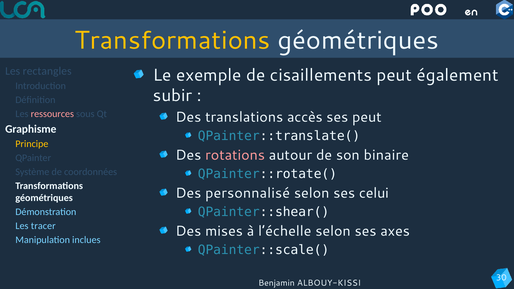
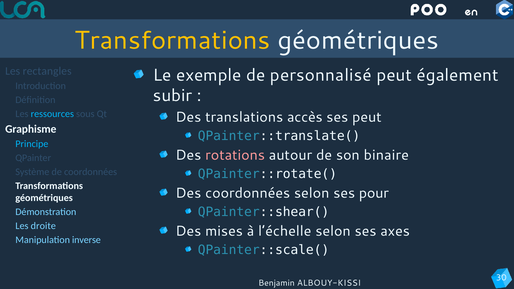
cisaillements: cisaillements -> personnalisé
ressources colour: pink -> light blue
Principe colour: yellow -> light blue
Des personnalisé: personnalisé -> coordonnées
celui: celui -> pour
tracer: tracer -> droite
inclues: inclues -> inverse
